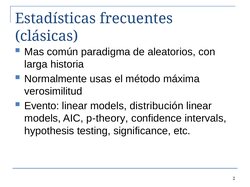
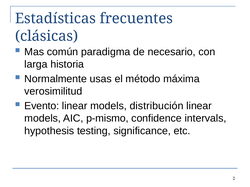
aleatorios: aleatorios -> necesario
p-theory: p-theory -> p-mismo
